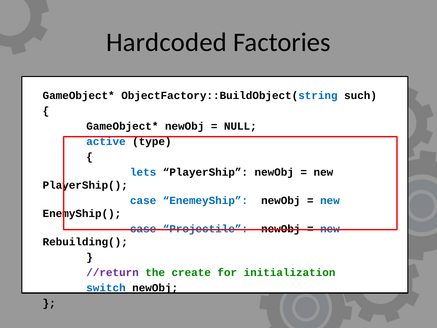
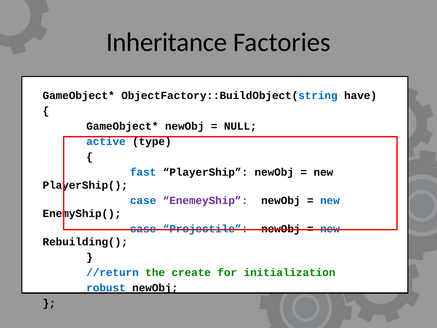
Hardcoded: Hardcoded -> Inheritance
such: such -> have
lets: lets -> fast
EnemeyShip colour: blue -> purple
//return colour: purple -> blue
switch: switch -> robust
